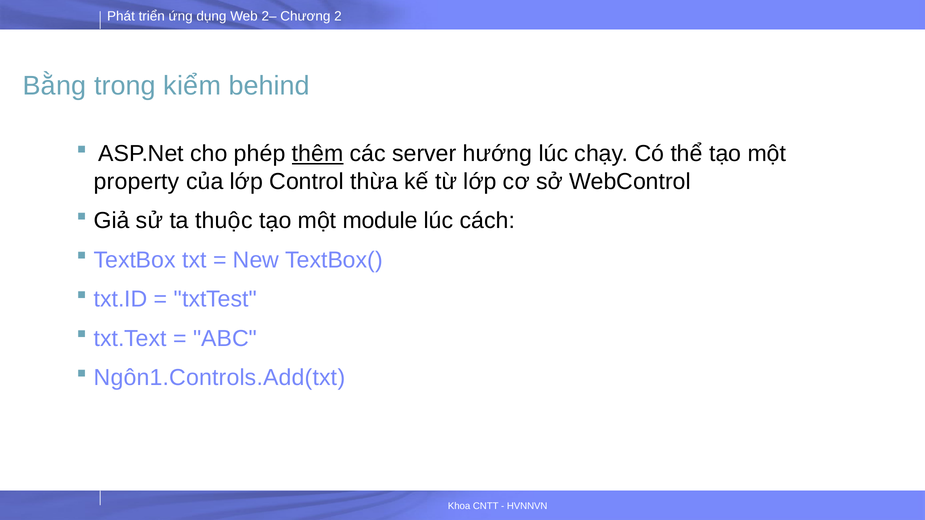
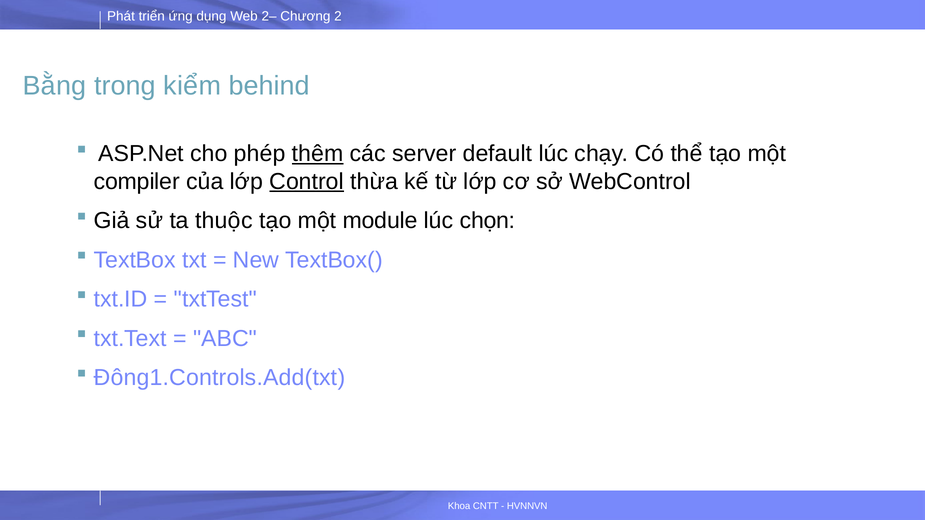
hướng: hướng -> default
property: property -> compiler
Control underline: none -> present
cách: cách -> chọn
Ngôn1.Controls.Add(txt: Ngôn1.Controls.Add(txt -> Đông1.Controls.Add(txt
